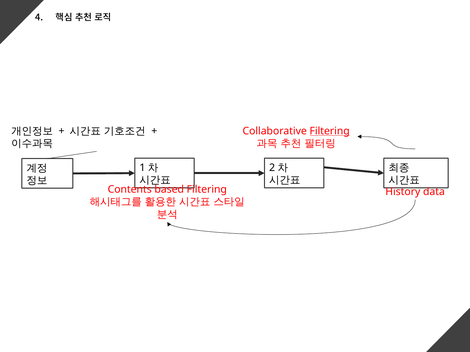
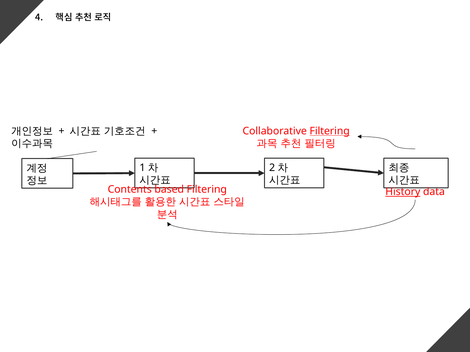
History underline: none -> present
